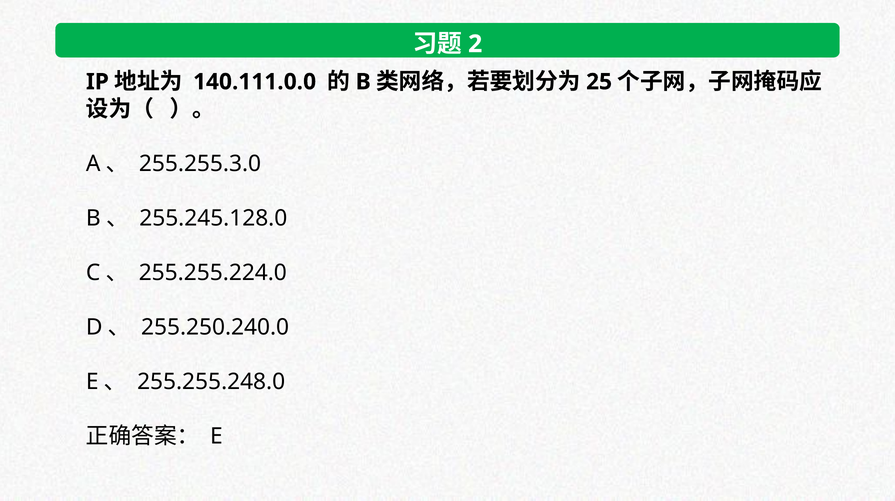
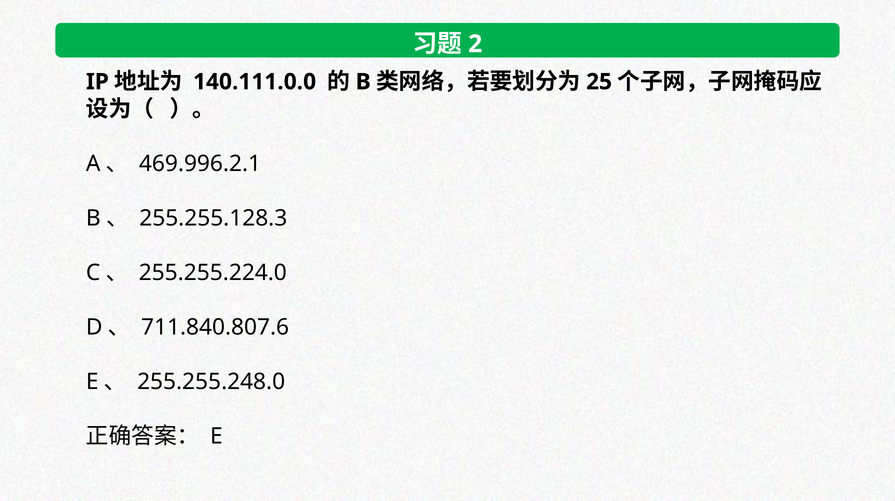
255.255.3.0: 255.255.3.0 -> 469.996.2.1
255.245.128.0: 255.245.128.0 -> 255.255.128.3
255.250.240.0: 255.250.240.0 -> 711.840.807.6
